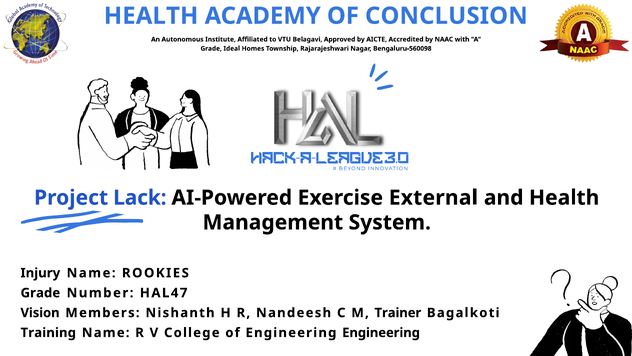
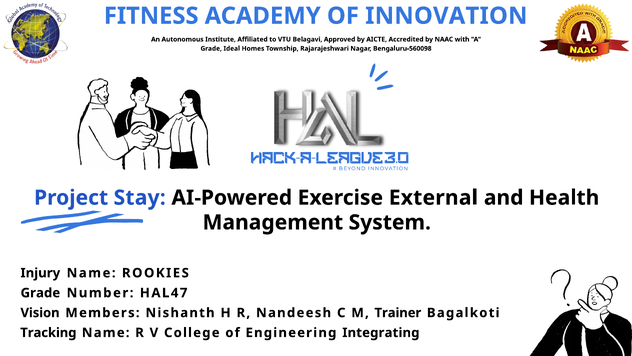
HEALTH at (151, 16): HEALTH -> FITNESS
OF CONCLUSION: CONCLUSION -> INNOVATION
Lack: Lack -> Stay
Training: Training -> Tracking
Engineering Engineering: Engineering -> Integrating
